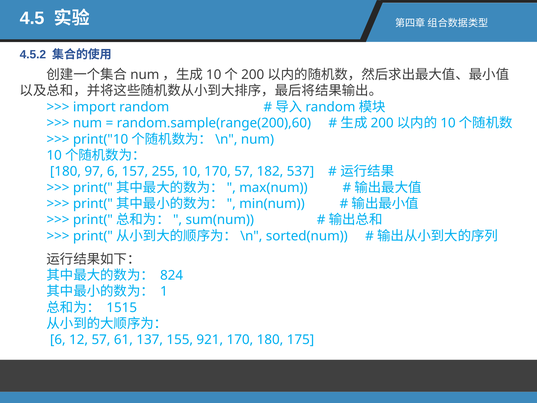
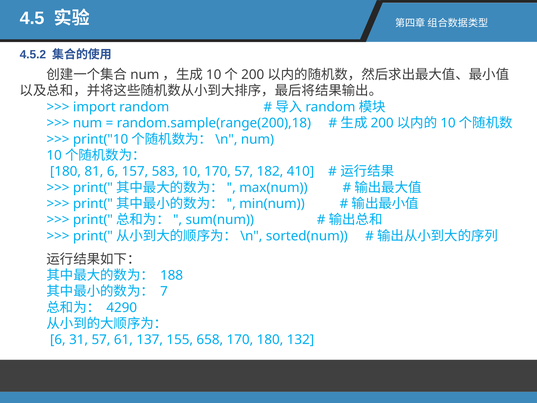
random.sample(range(200),60: random.sample(range(200),60 -> random.sample(range(200),18
97: 97 -> 81
255: 255 -> 583
537: 537 -> 410
824: 824 -> 188
1: 1 -> 7
1515: 1515 -> 4290
12: 12 -> 31
921: 921 -> 658
175: 175 -> 132
